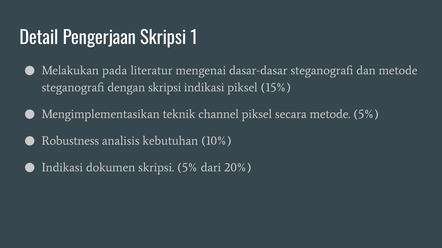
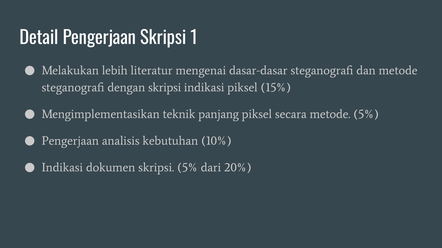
pada: pada -> lebih
channel: channel -> panjang
Robustness at (70, 141): Robustness -> Pengerjaan
